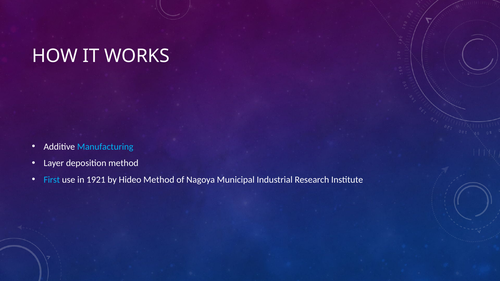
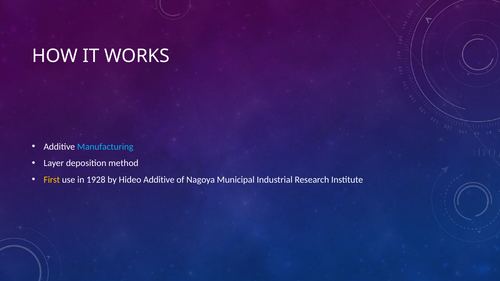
First colour: light blue -> yellow
1921: 1921 -> 1928
Hideo Method: Method -> Additive
